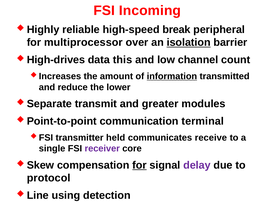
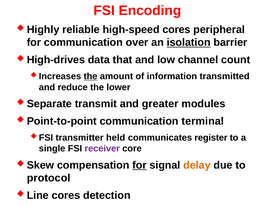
Incoming: Incoming -> Encoding
high-speed break: break -> cores
for multiprocessor: multiprocessor -> communication
this: this -> that
the at (91, 76) underline: none -> present
information underline: present -> none
receive: receive -> register
delay colour: purple -> orange
Line using: using -> cores
